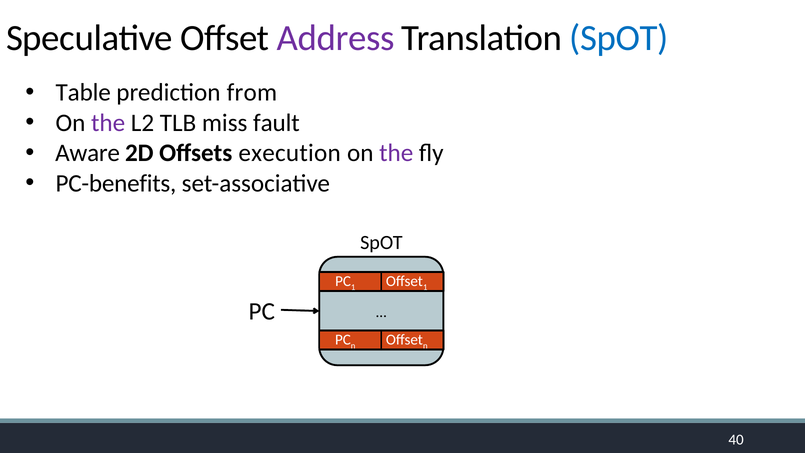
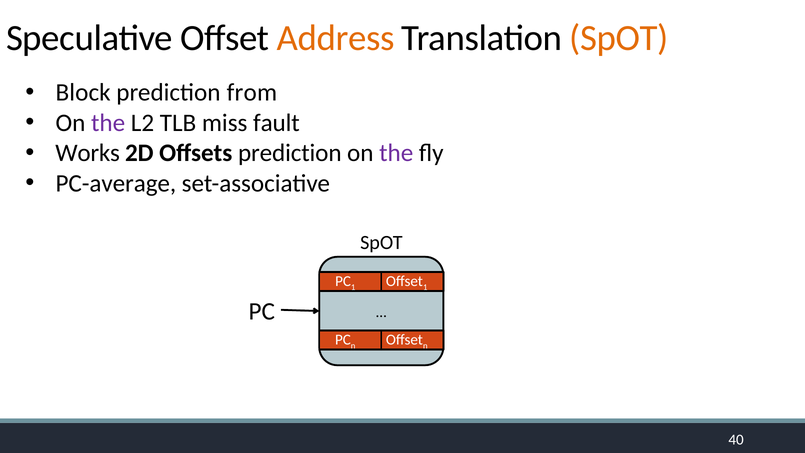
Address colour: purple -> orange
SpOT at (619, 38) colour: blue -> orange
Table: Table -> Block
Aware: Aware -> Works
Offsets execution: execution -> prediction
PC-benefits: PC-benefits -> PC-average
